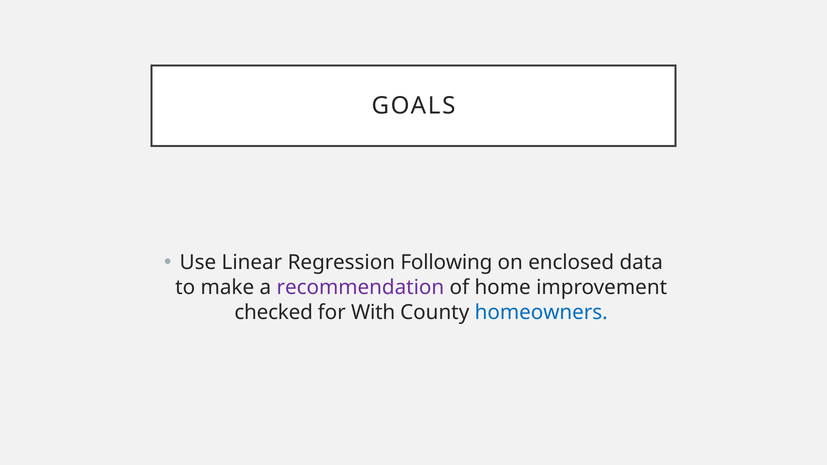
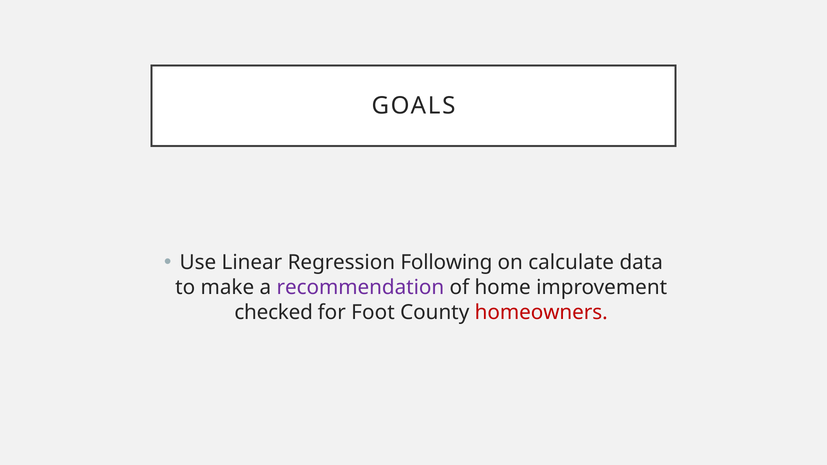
enclosed: enclosed -> calculate
With: With -> Foot
homeowners colour: blue -> red
